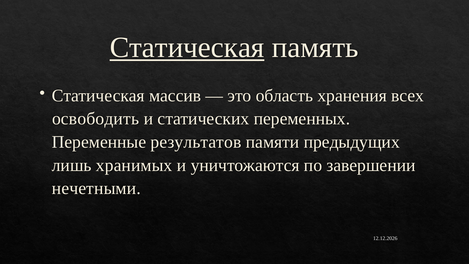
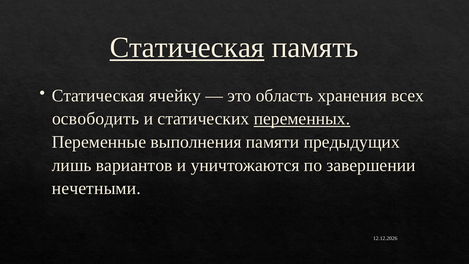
массив: массив -> ячейку
переменных underline: none -> present
результатов: результатов -> выполнения
хранимых: хранимых -> вариантов
